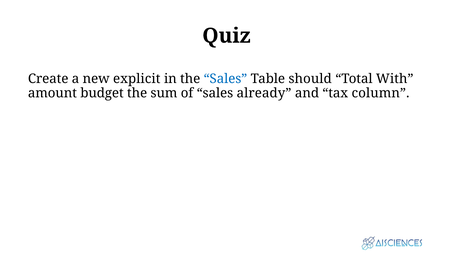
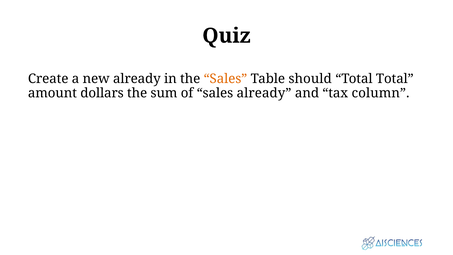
new explicit: explicit -> already
Sales at (225, 79) colour: blue -> orange
Total With: With -> Total
budget: budget -> dollars
